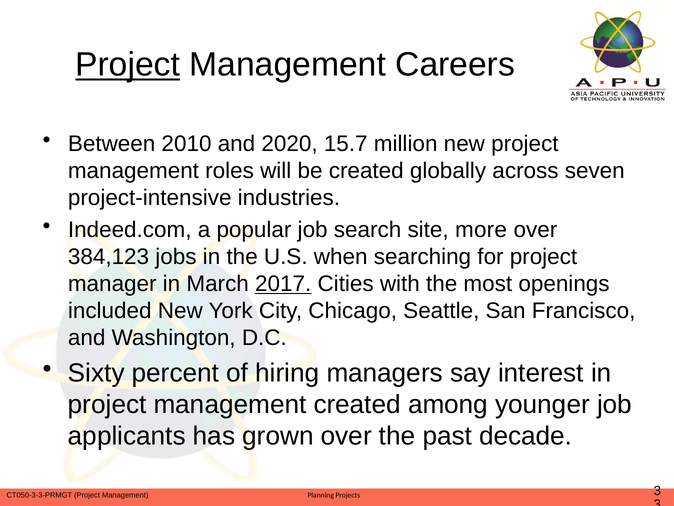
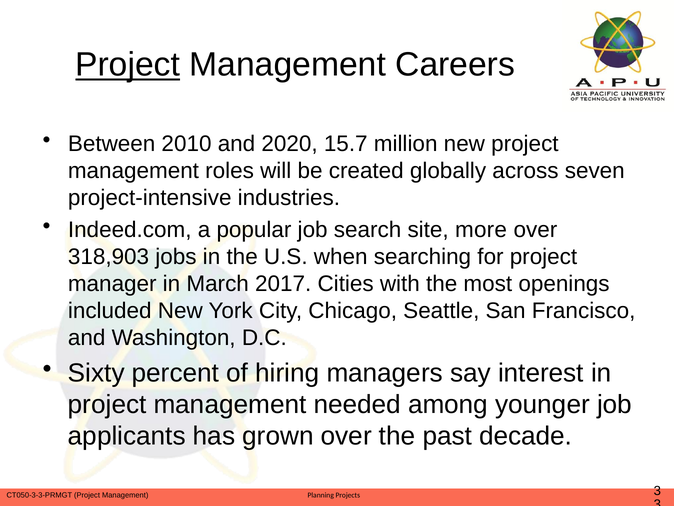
384,123: 384,123 -> 318,903
2017 underline: present -> none
management created: created -> needed
